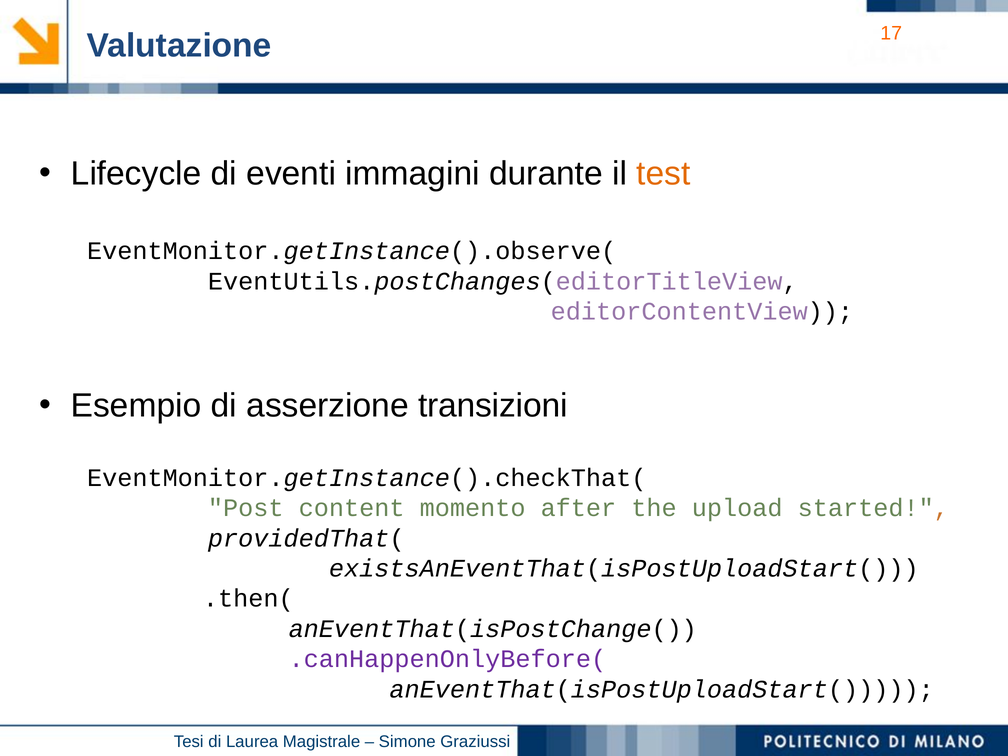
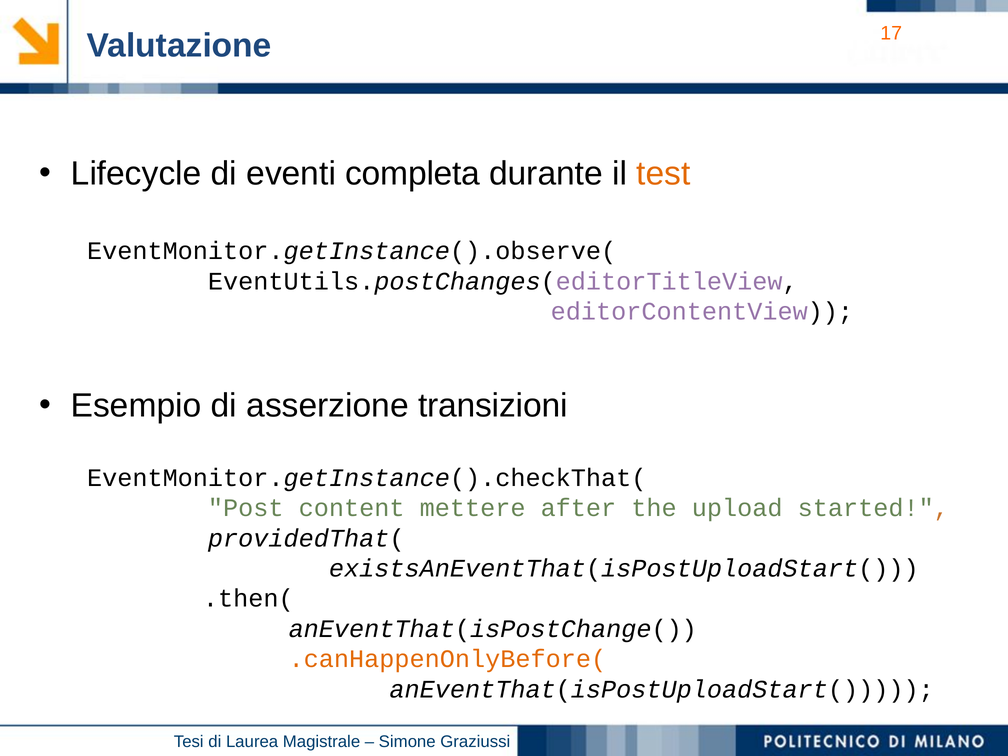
immagini: immagini -> completa
momento: momento -> mettere
.canHappenOnlyBefore( colour: purple -> orange
